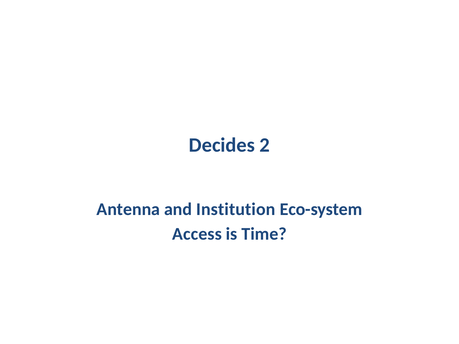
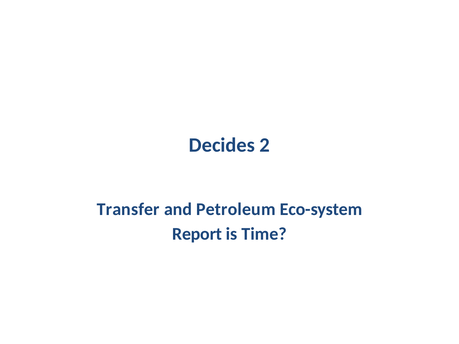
Antenna: Antenna -> Transfer
Institution: Institution -> Petroleum
Access: Access -> Report
